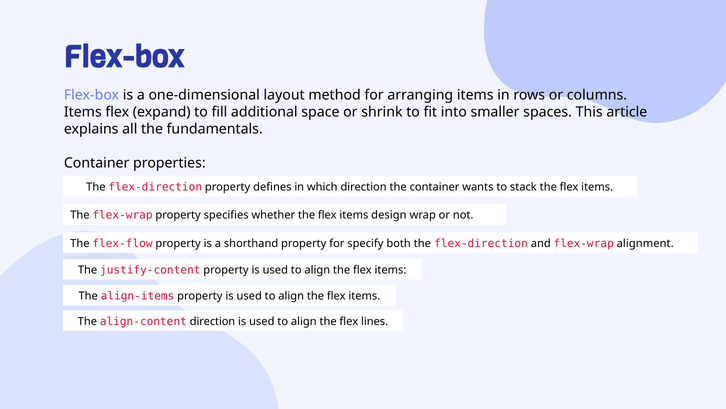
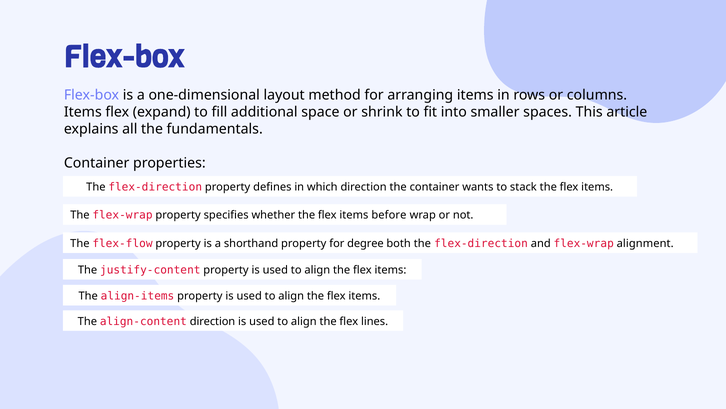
design: design -> before
specify: specify -> degree
